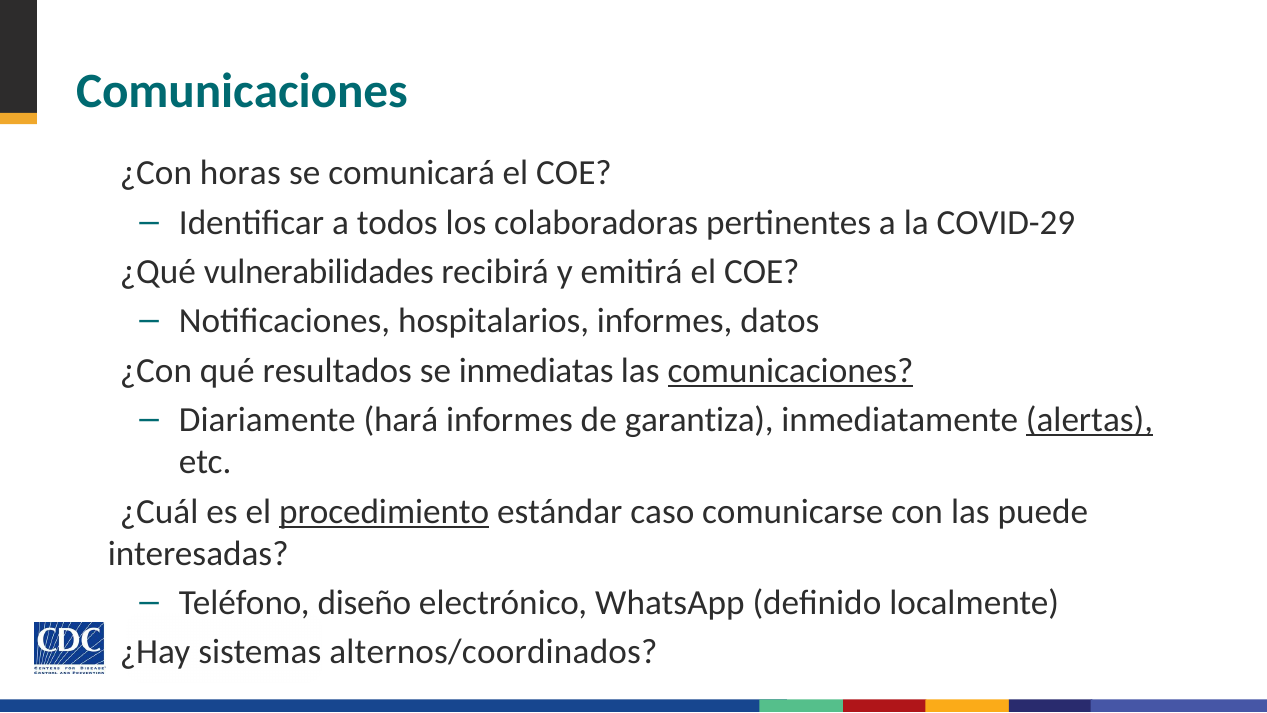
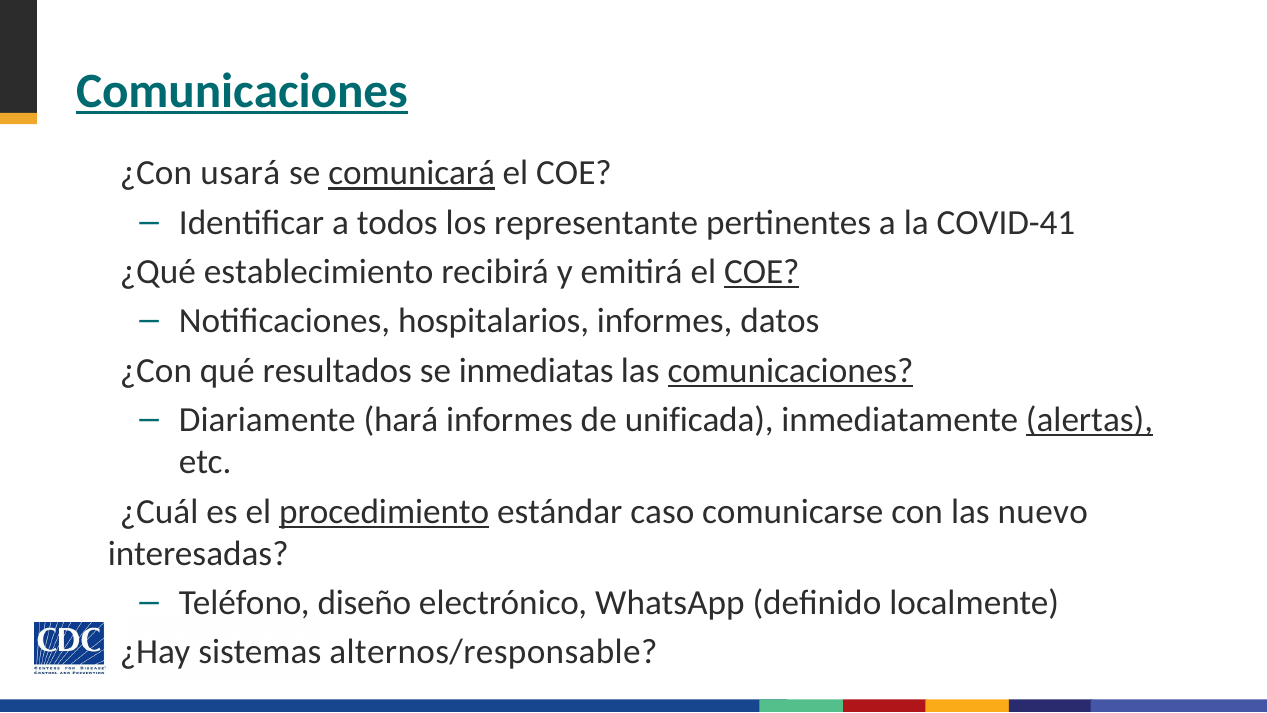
Comunicaciones at (242, 92) underline: none -> present
horas: horas -> usará
comunicará underline: none -> present
colaboradoras: colaboradoras -> representante
COVID-29: COVID-29 -> COVID-41
vulnerabilidades: vulnerabilidades -> establecimiento
COE at (762, 272) underline: none -> present
garantiza: garantiza -> unificada
puede: puede -> nuevo
alternos/coordinados: alternos/coordinados -> alternos/responsable
